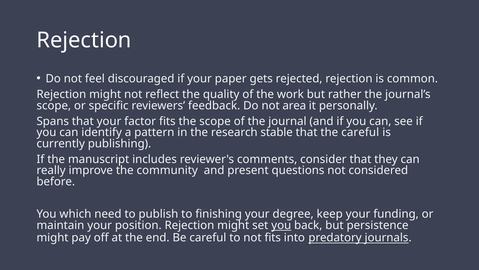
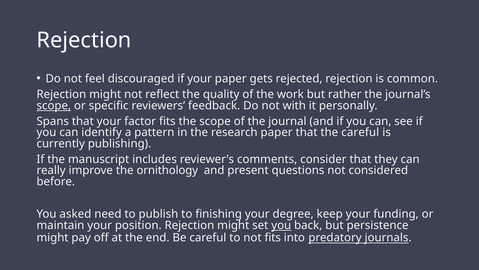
scope at (54, 105) underline: none -> present
area: area -> with
research stable: stable -> paper
community: community -> ornithology
which: which -> asked
